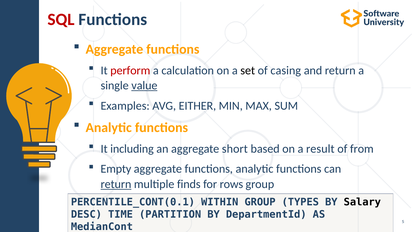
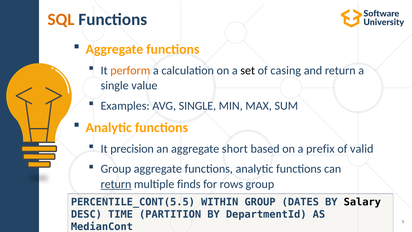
SQL colour: red -> orange
perform colour: red -> orange
value underline: present -> none
AVG EITHER: EITHER -> SINGLE
including: including -> precision
result: result -> prefix
from: from -> valid
Empty at (116, 169): Empty -> Group
PERCENTILE_CONT(0.1: PERCENTILE_CONT(0.1 -> PERCENTILE_CONT(5.5
TYPES: TYPES -> DATES
